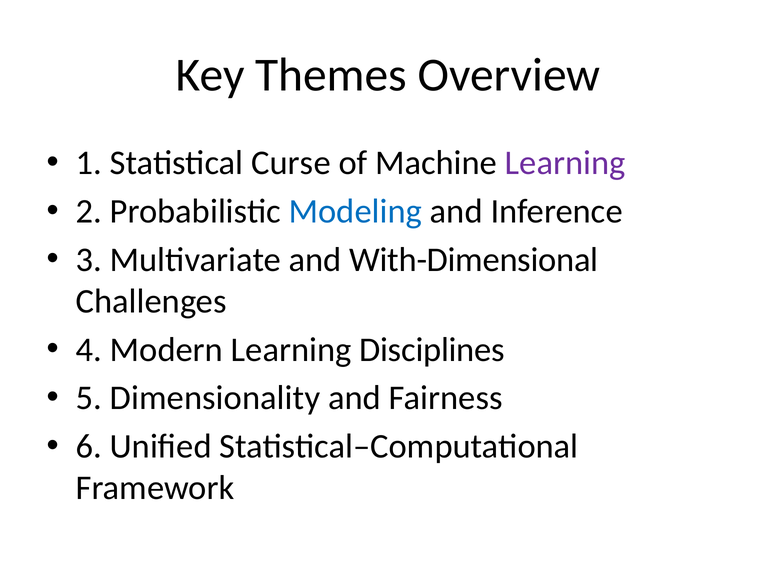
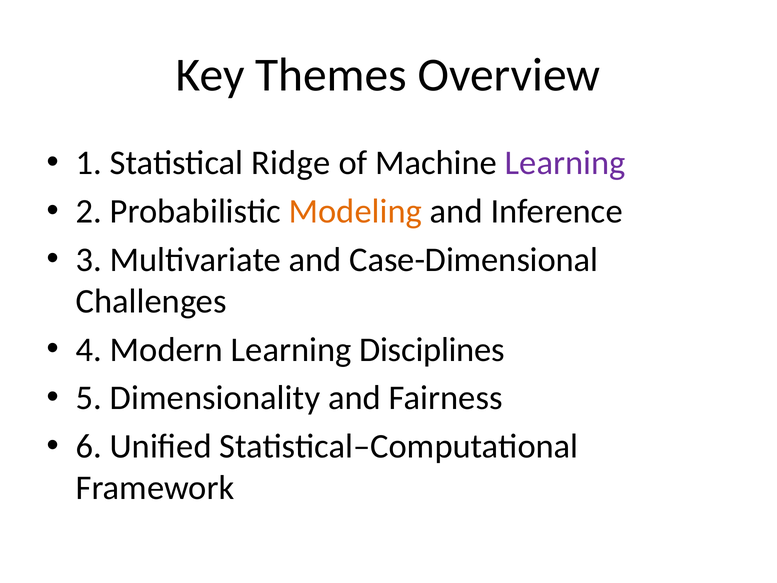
Curse: Curse -> Ridge
Modeling colour: blue -> orange
With-Dimensional: With-Dimensional -> Case-Dimensional
